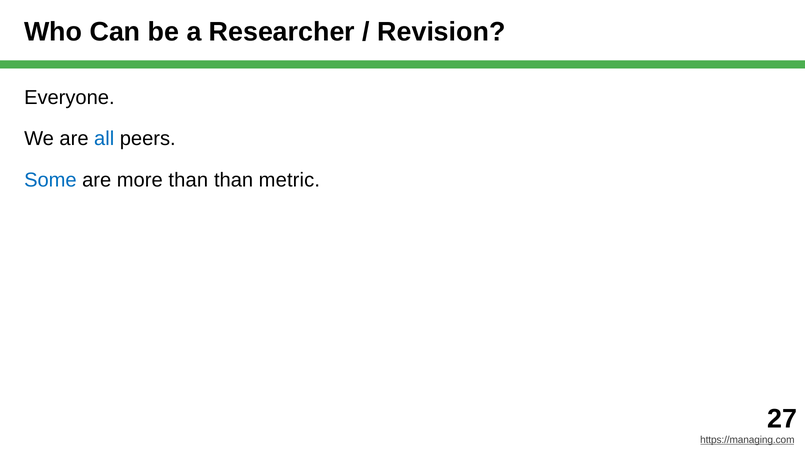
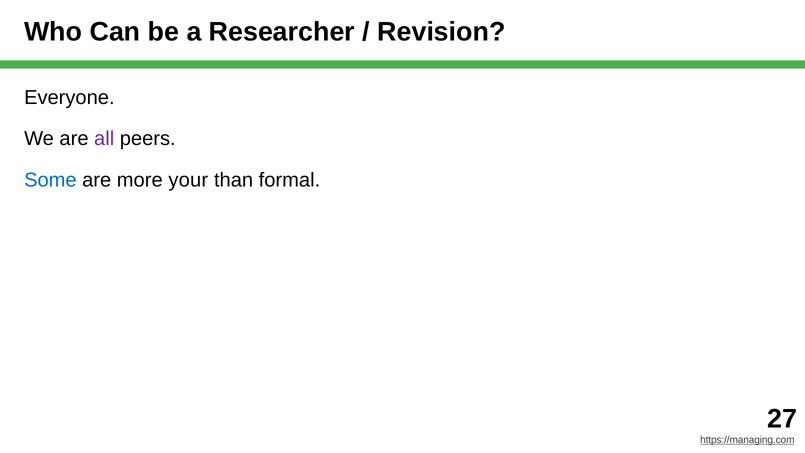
all colour: blue -> purple
more than: than -> your
metric: metric -> formal
